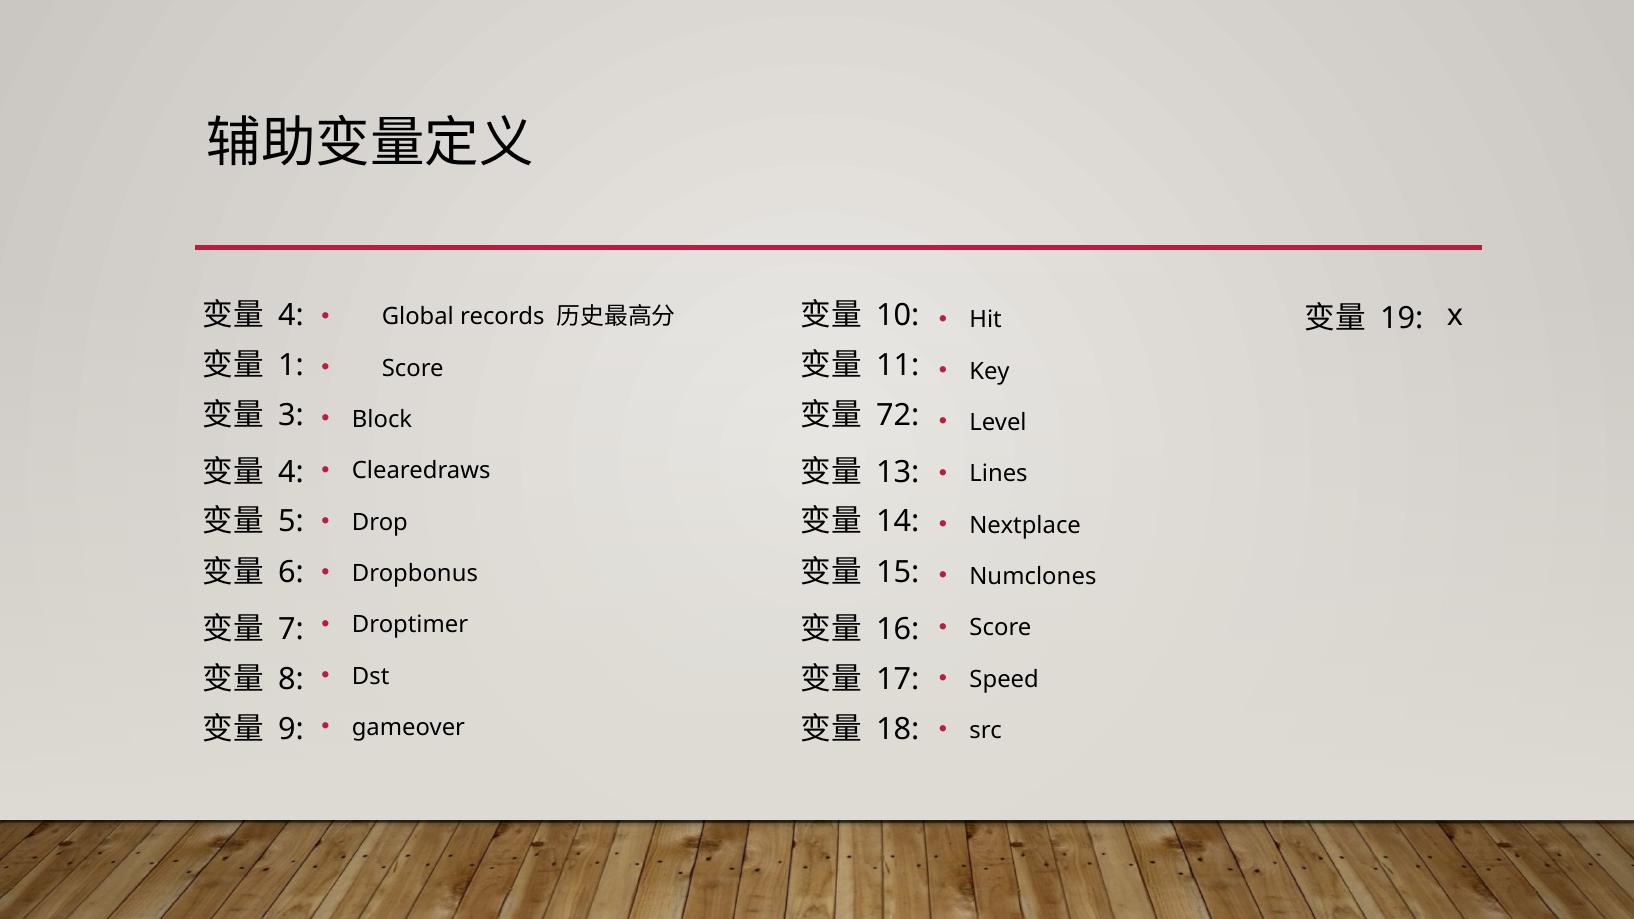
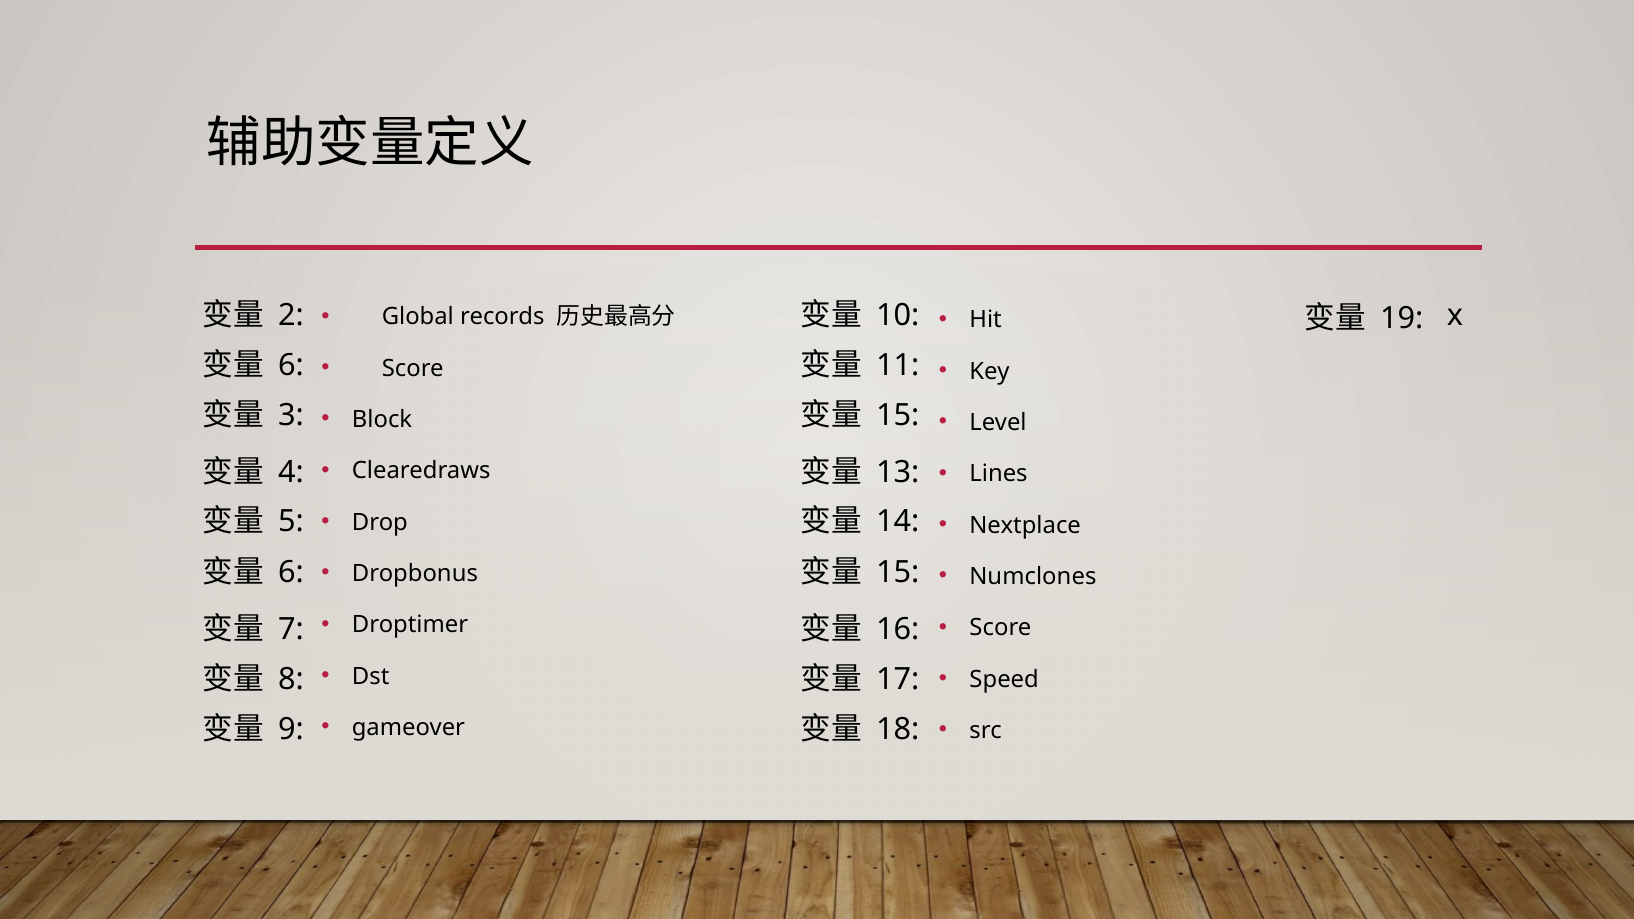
4 at (291, 316): 4 -> 2
1 at (291, 365): 1 -> 6
72 at (898, 416): 72 -> 15
